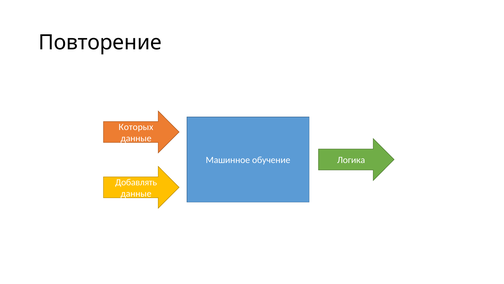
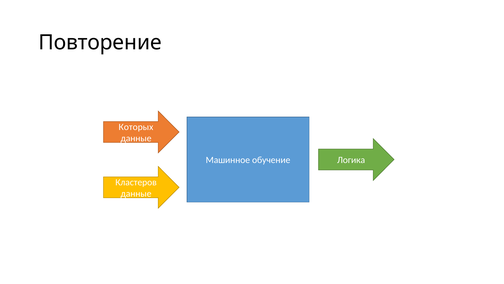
Добавлять: Добавлять -> Кластеров
